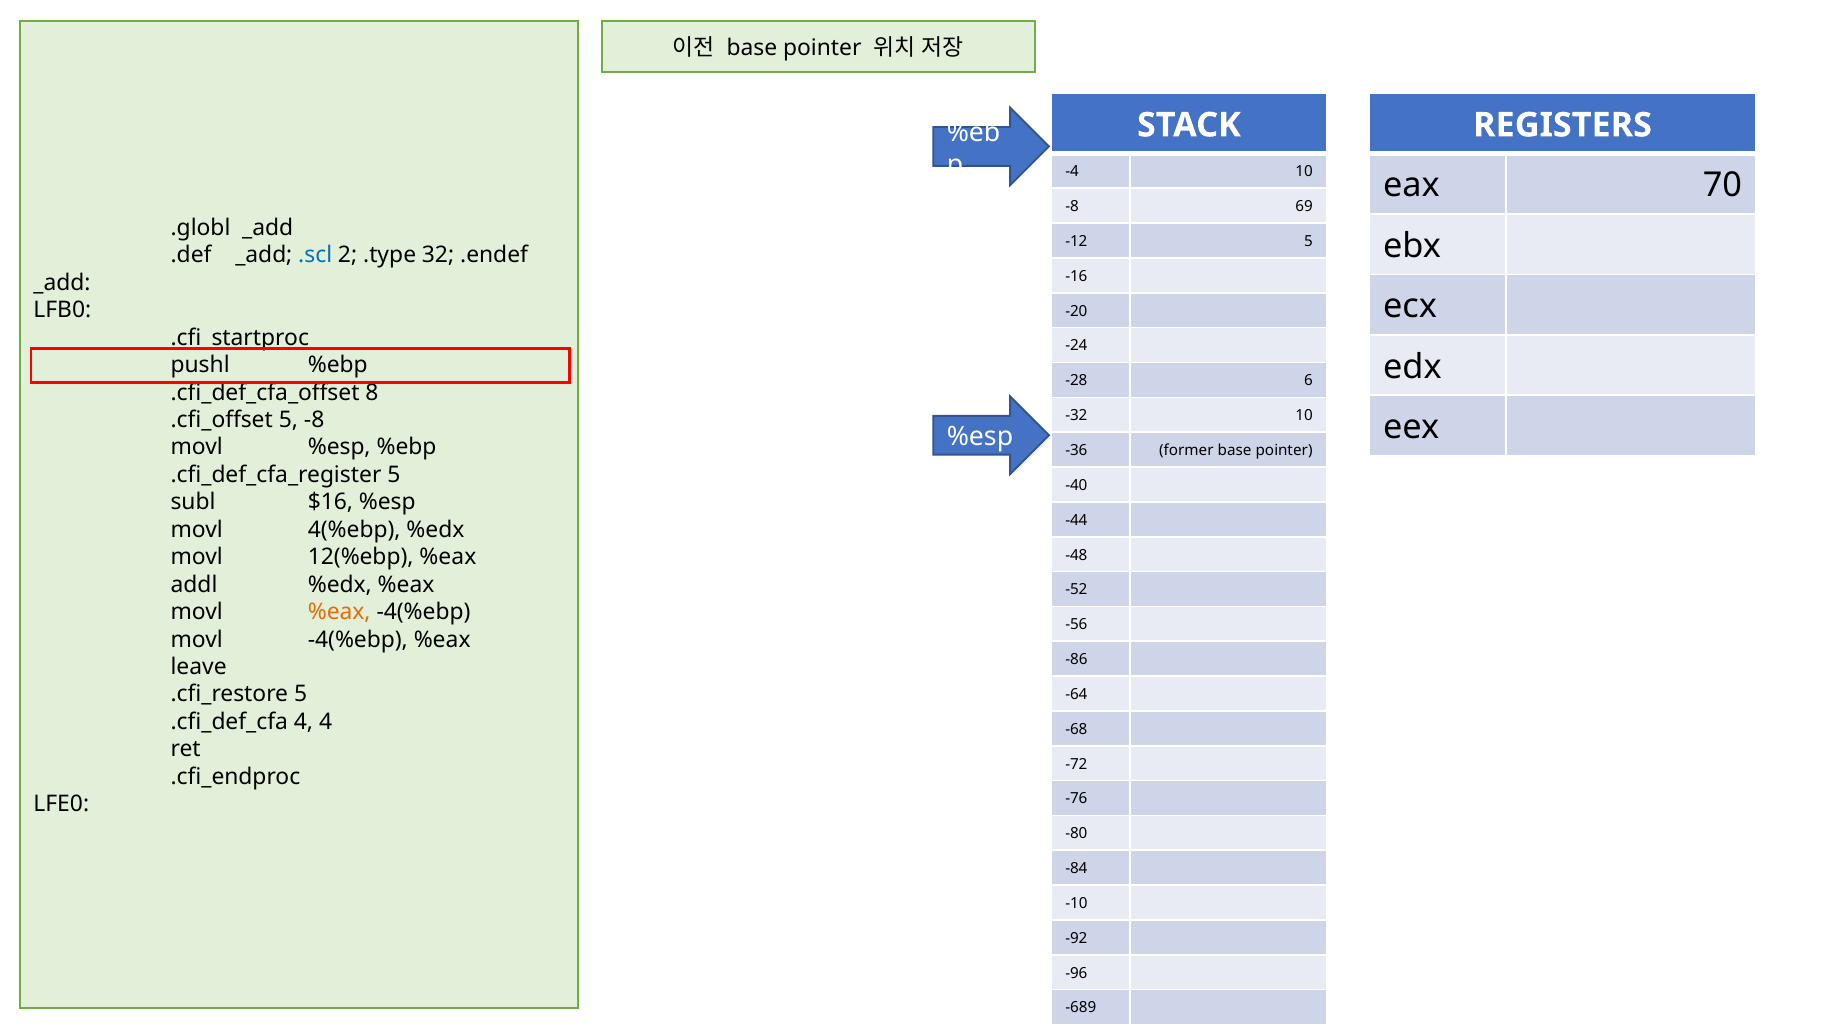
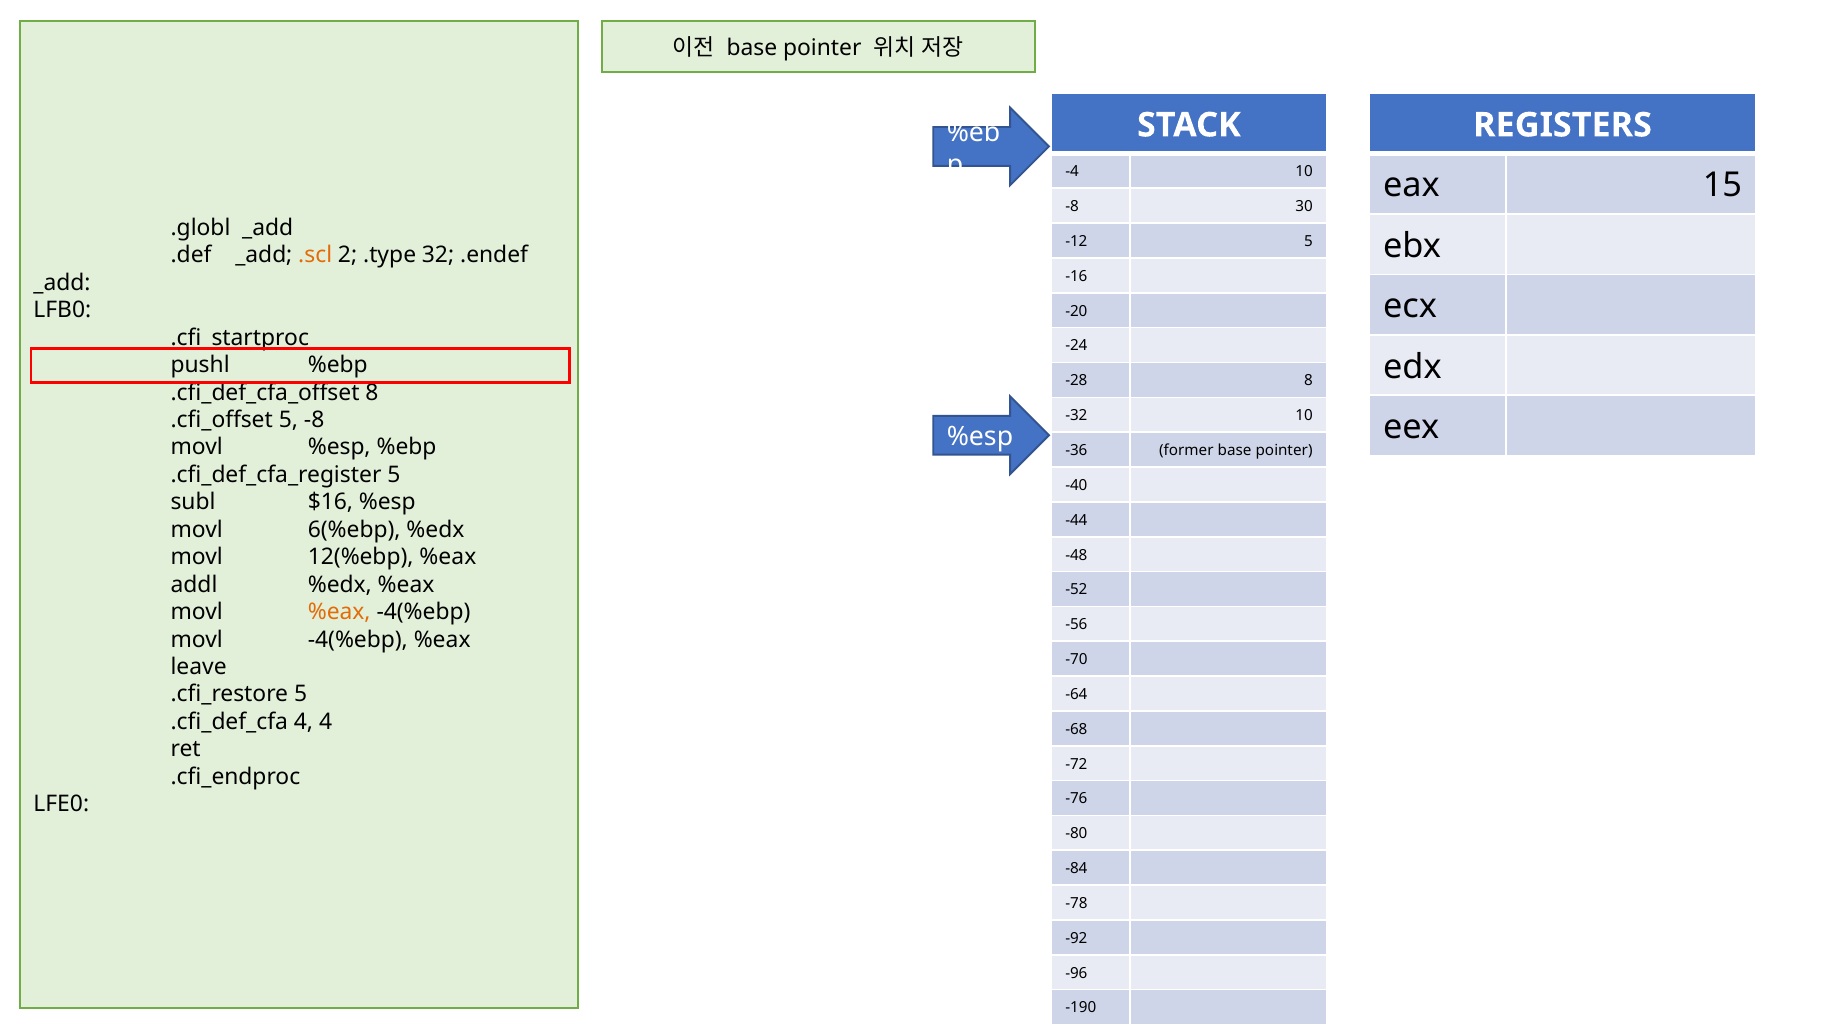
70: 70 -> 15
69: 69 -> 30
.scl colour: blue -> orange
-28 6: 6 -> 8
4(%ebp: 4(%ebp -> 6(%ebp
-86: -86 -> -70
-10: -10 -> -78
-689: -689 -> -190
